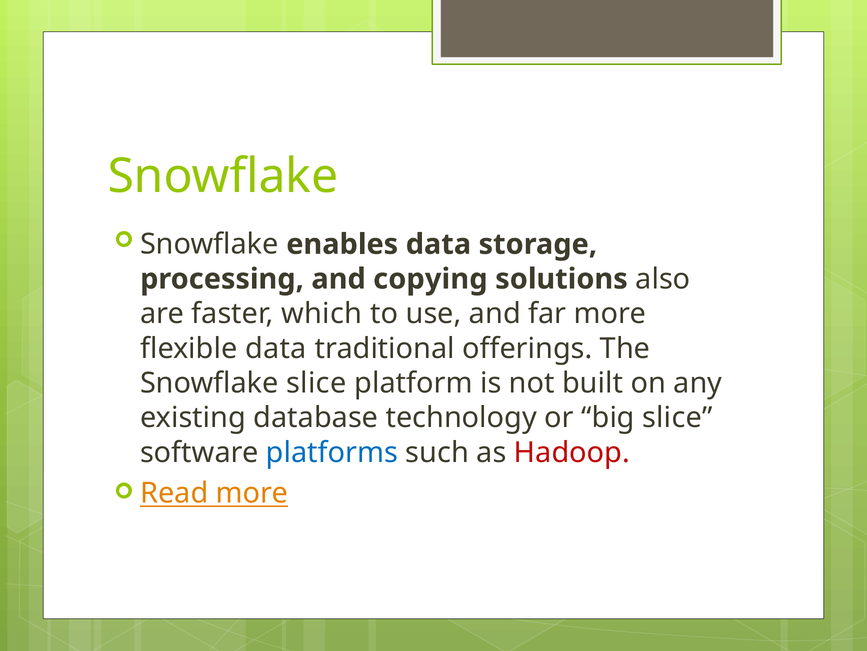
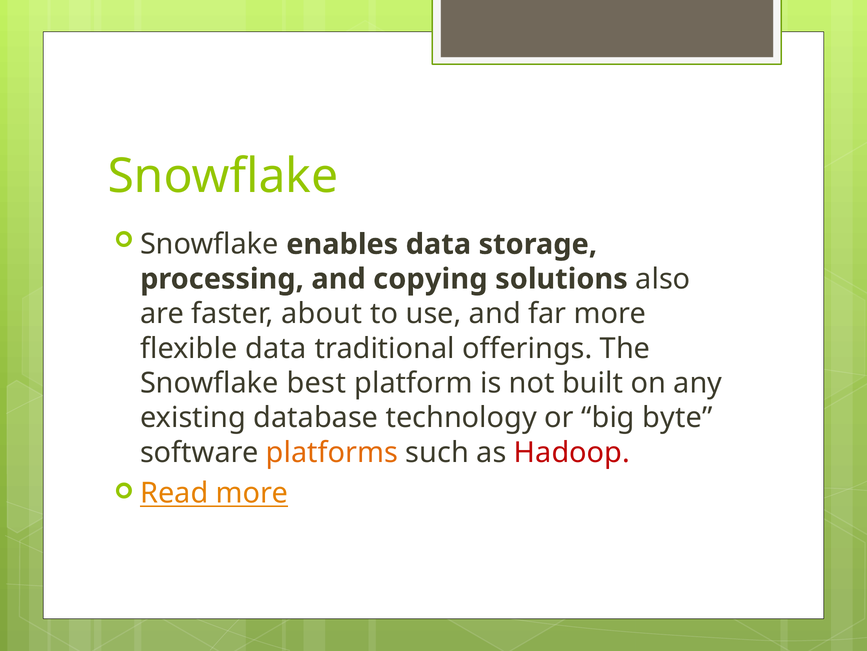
which: which -> about
Snowflake slice: slice -> best
big slice: slice -> byte
platforms colour: blue -> orange
